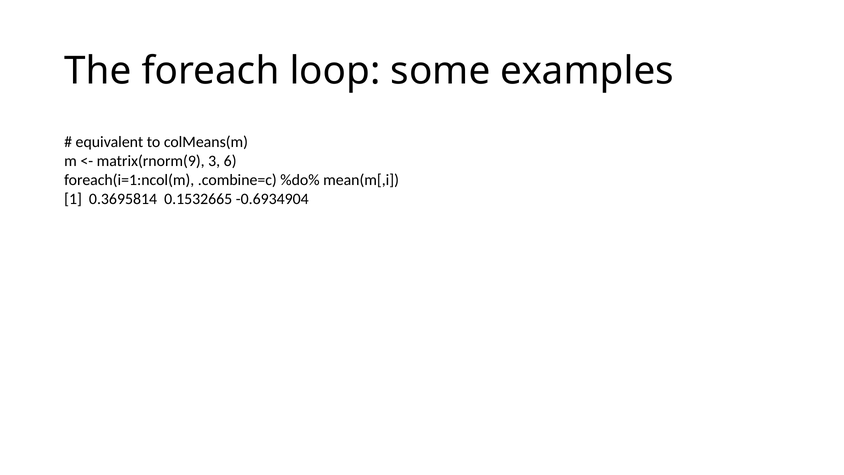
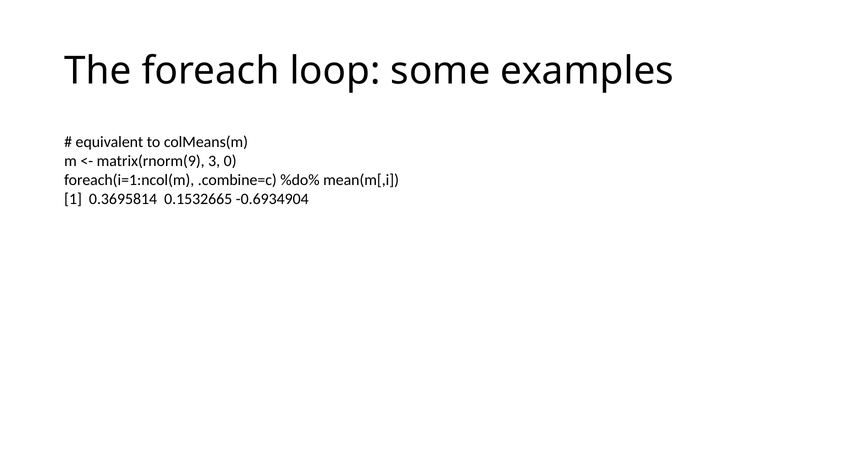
6: 6 -> 0
